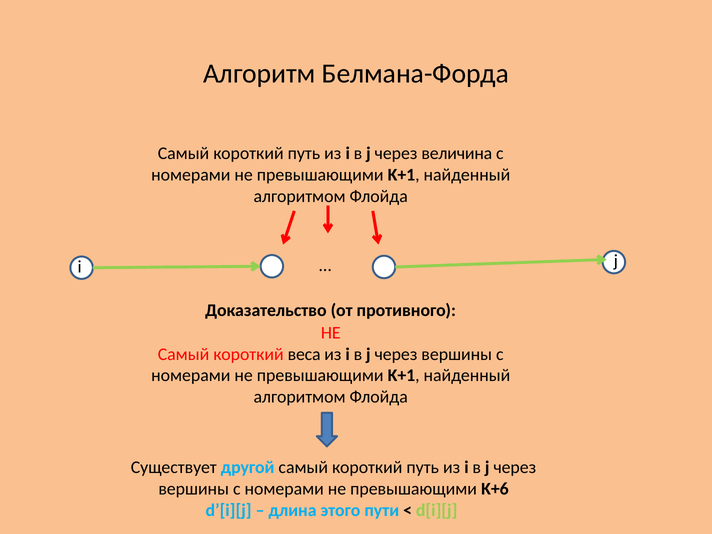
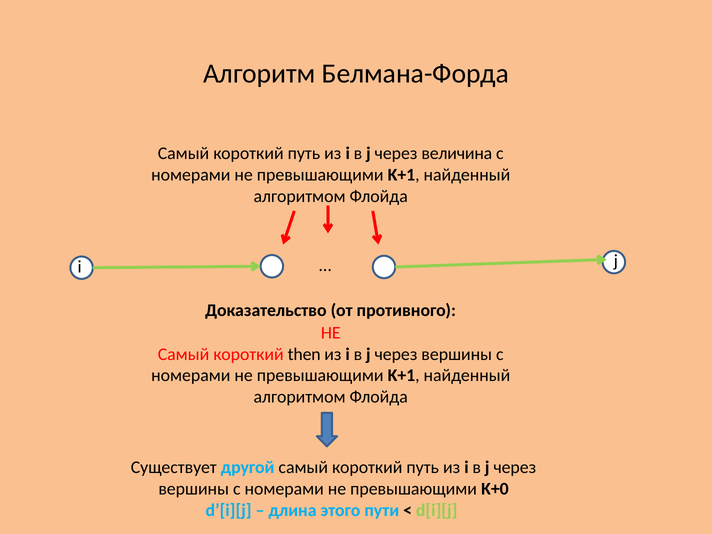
веса: веса -> then
K+6: K+6 -> K+0
